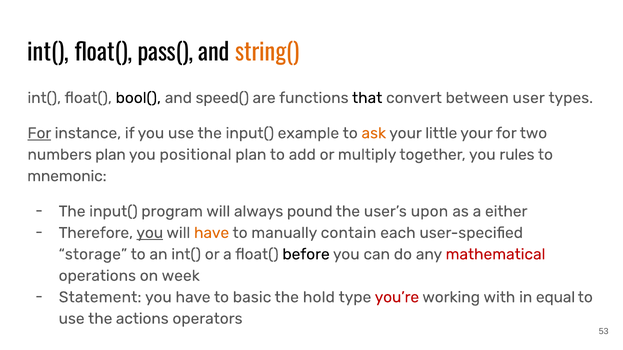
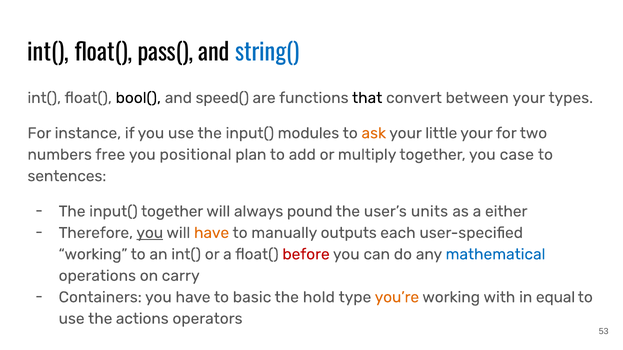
string( colour: orange -> blue
between user: user -> your
For at (39, 133) underline: present -> none
example: example -> modules
numbers plan: plan -> free
rules: rules -> case
mnemonic: mnemonic -> sentences
input( program: program -> together
upon: upon -> units
contain: contain -> outputs
storage at (93, 255): storage -> working
before colour: black -> red
mathematical colour: red -> blue
week: week -> carry
Statement: Statement -> Containers
you’re colour: red -> orange
